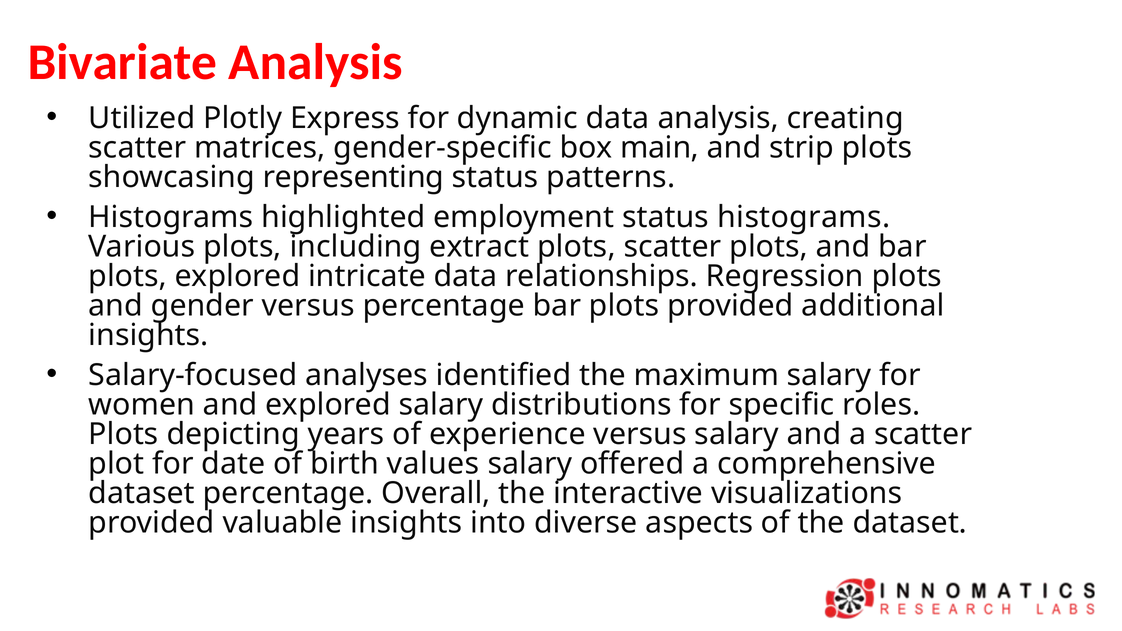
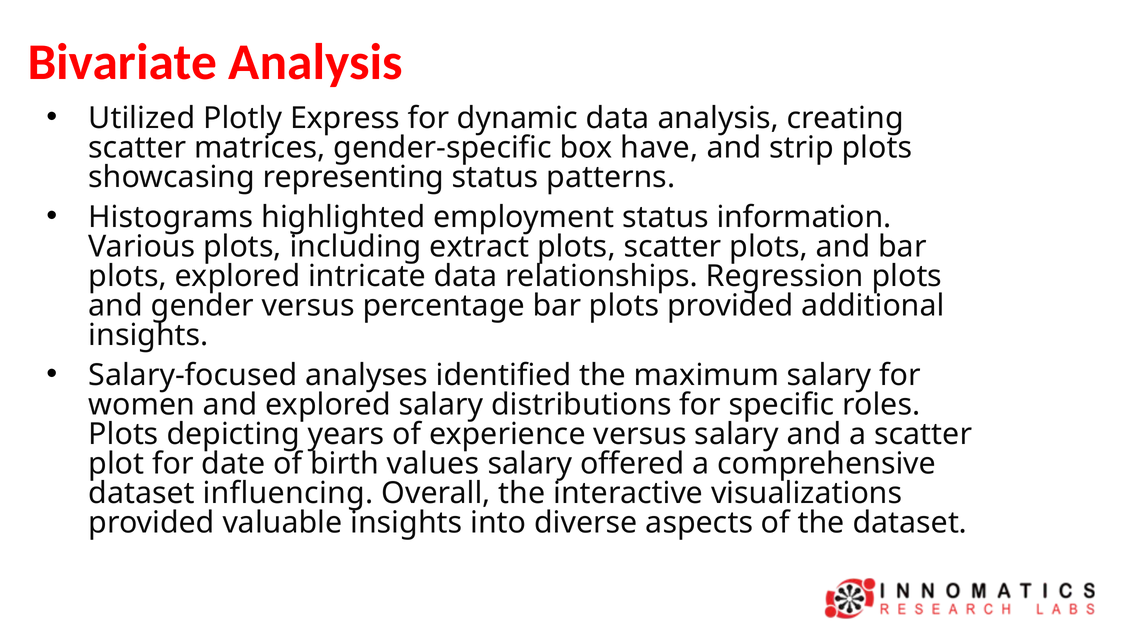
main: main -> have
status histograms: histograms -> information
dataset percentage: percentage -> influencing
